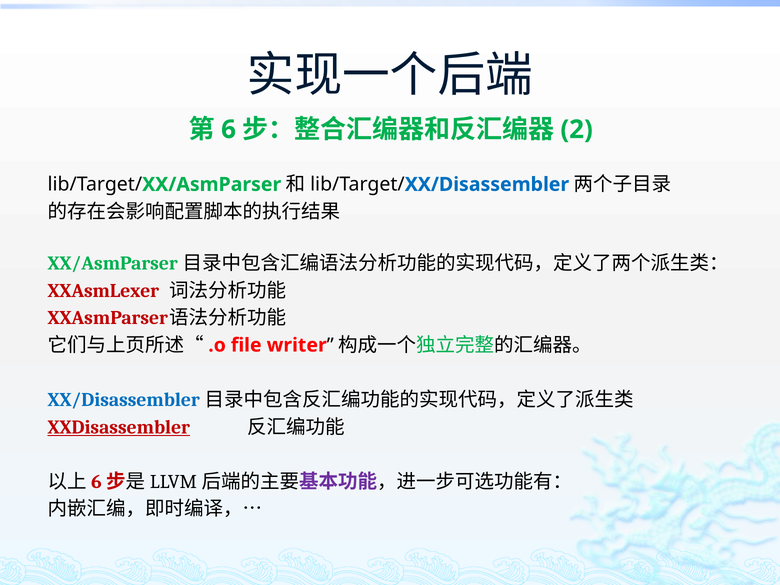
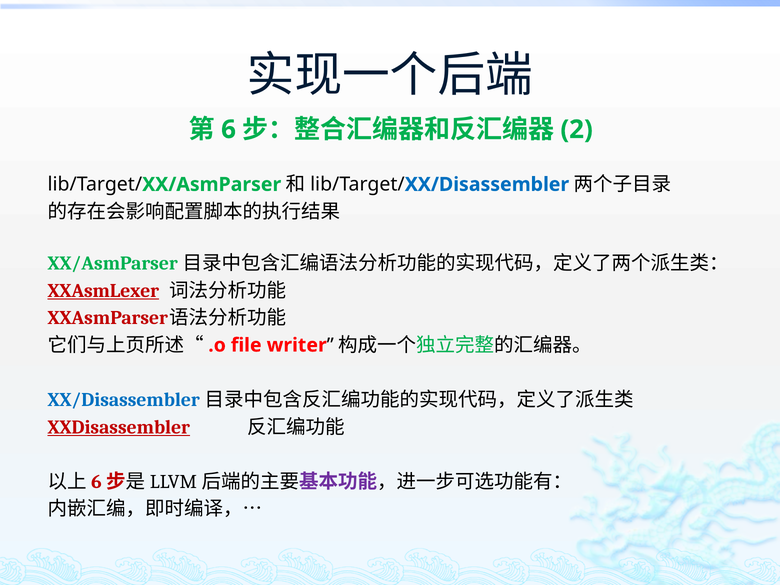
XXAsmLexer underline: none -> present
